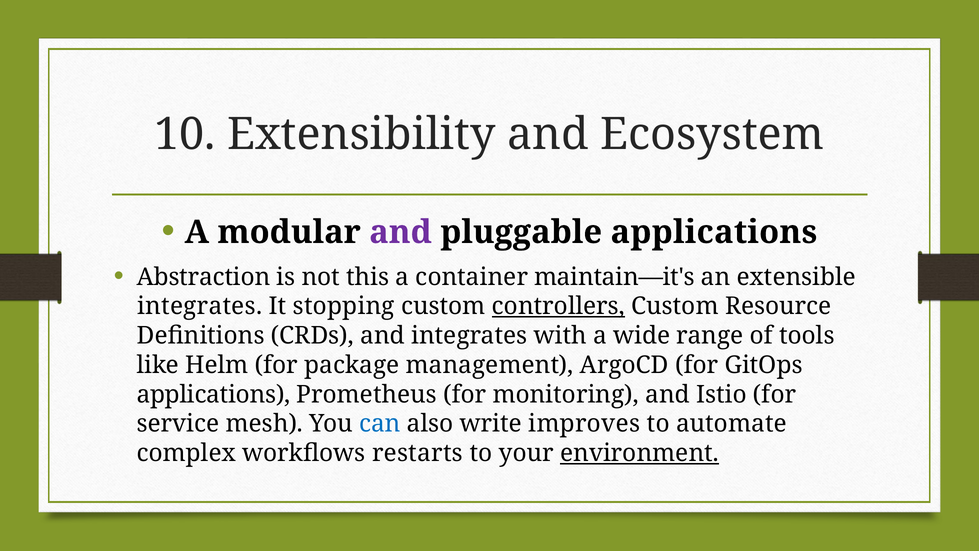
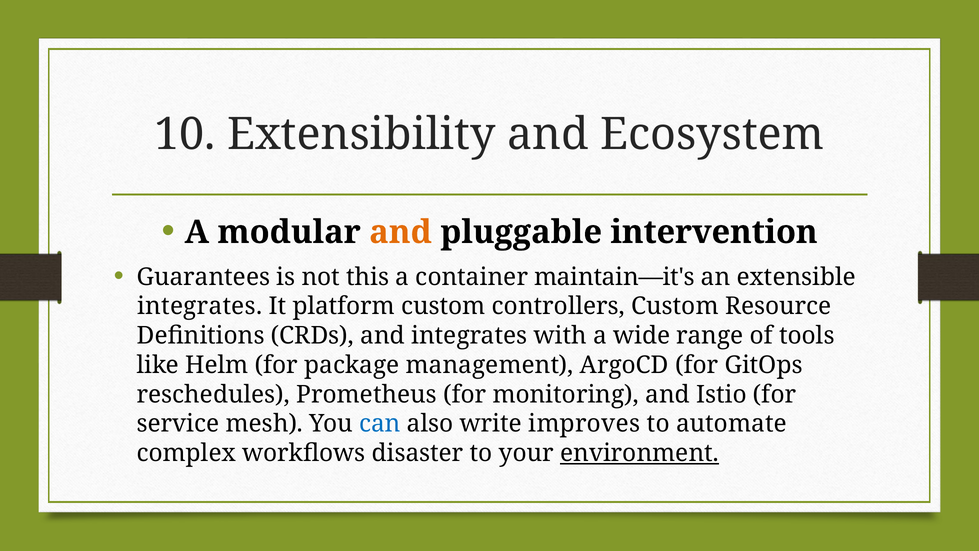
and at (401, 232) colour: purple -> orange
pluggable applications: applications -> intervention
Abstraction: Abstraction -> Guarantees
stopping: stopping -> platform
controllers underline: present -> none
applications at (213, 394): applications -> reschedules
restarts: restarts -> disaster
